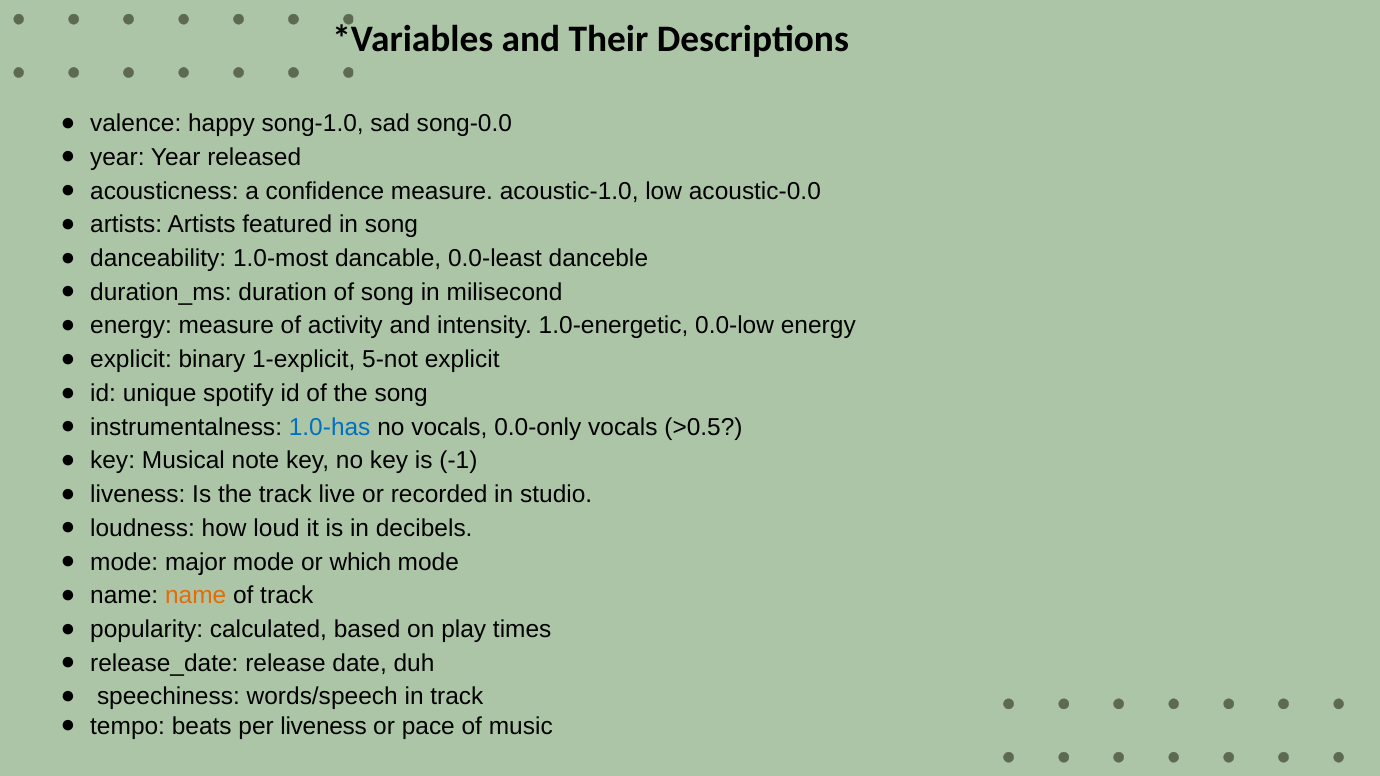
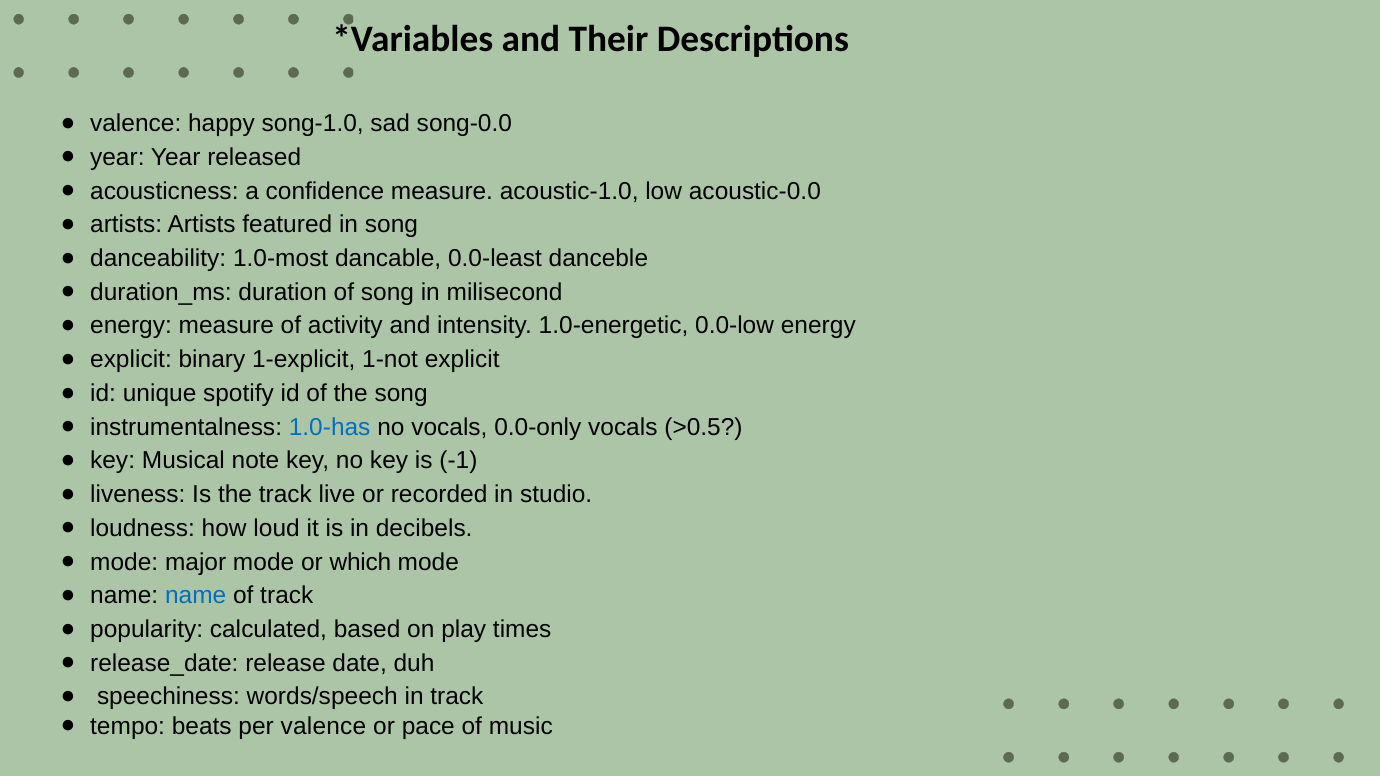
5-not: 5-not -> 1-not
name at (196, 596) colour: orange -> blue
per liveness: liveness -> valence
